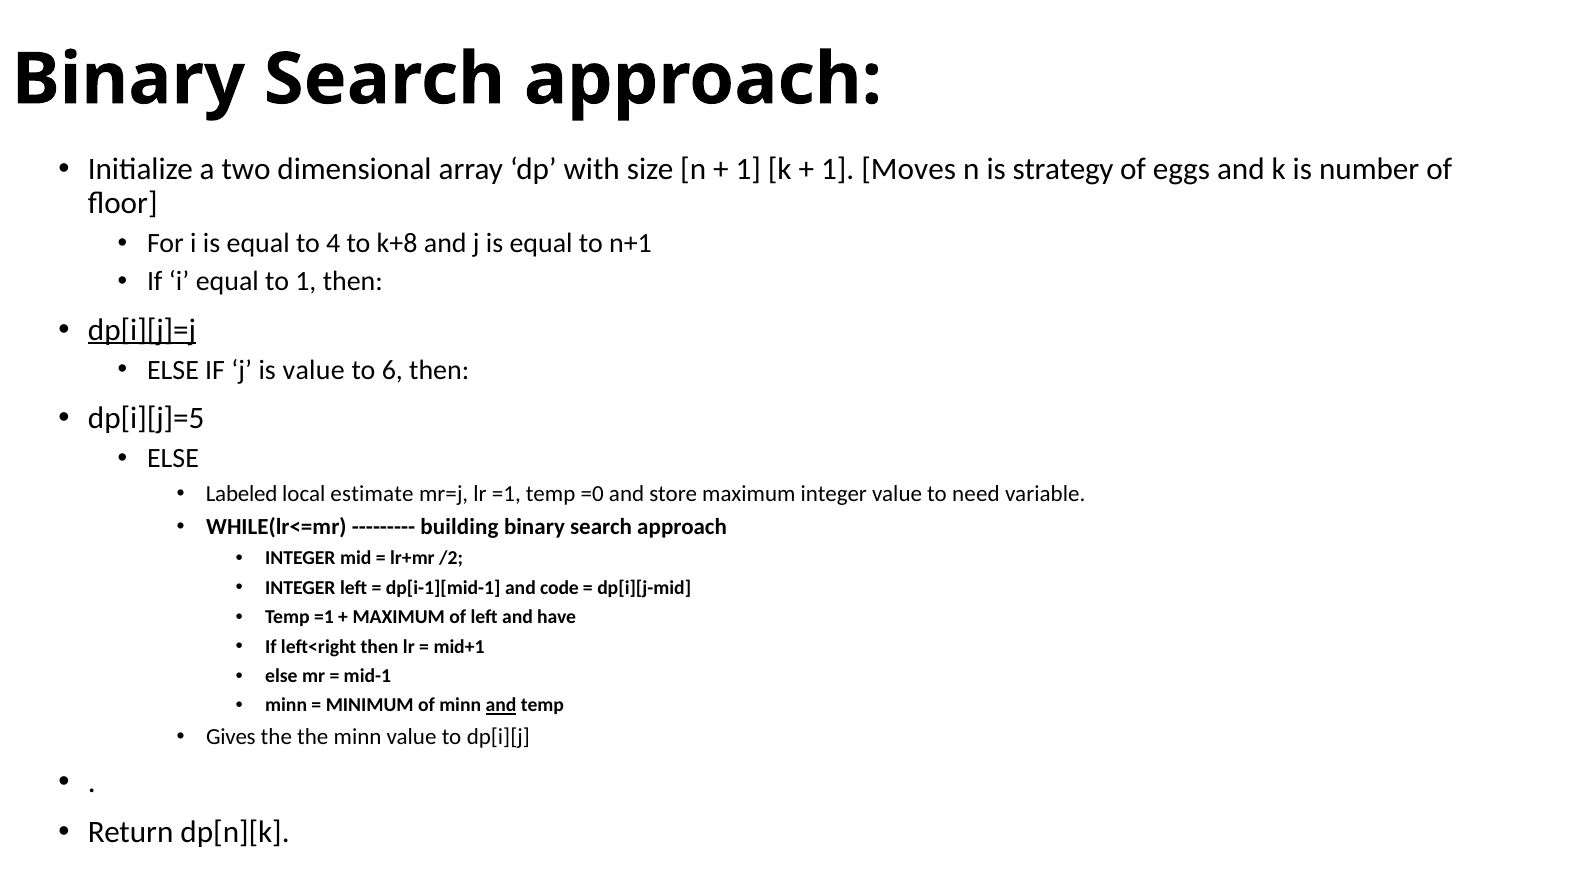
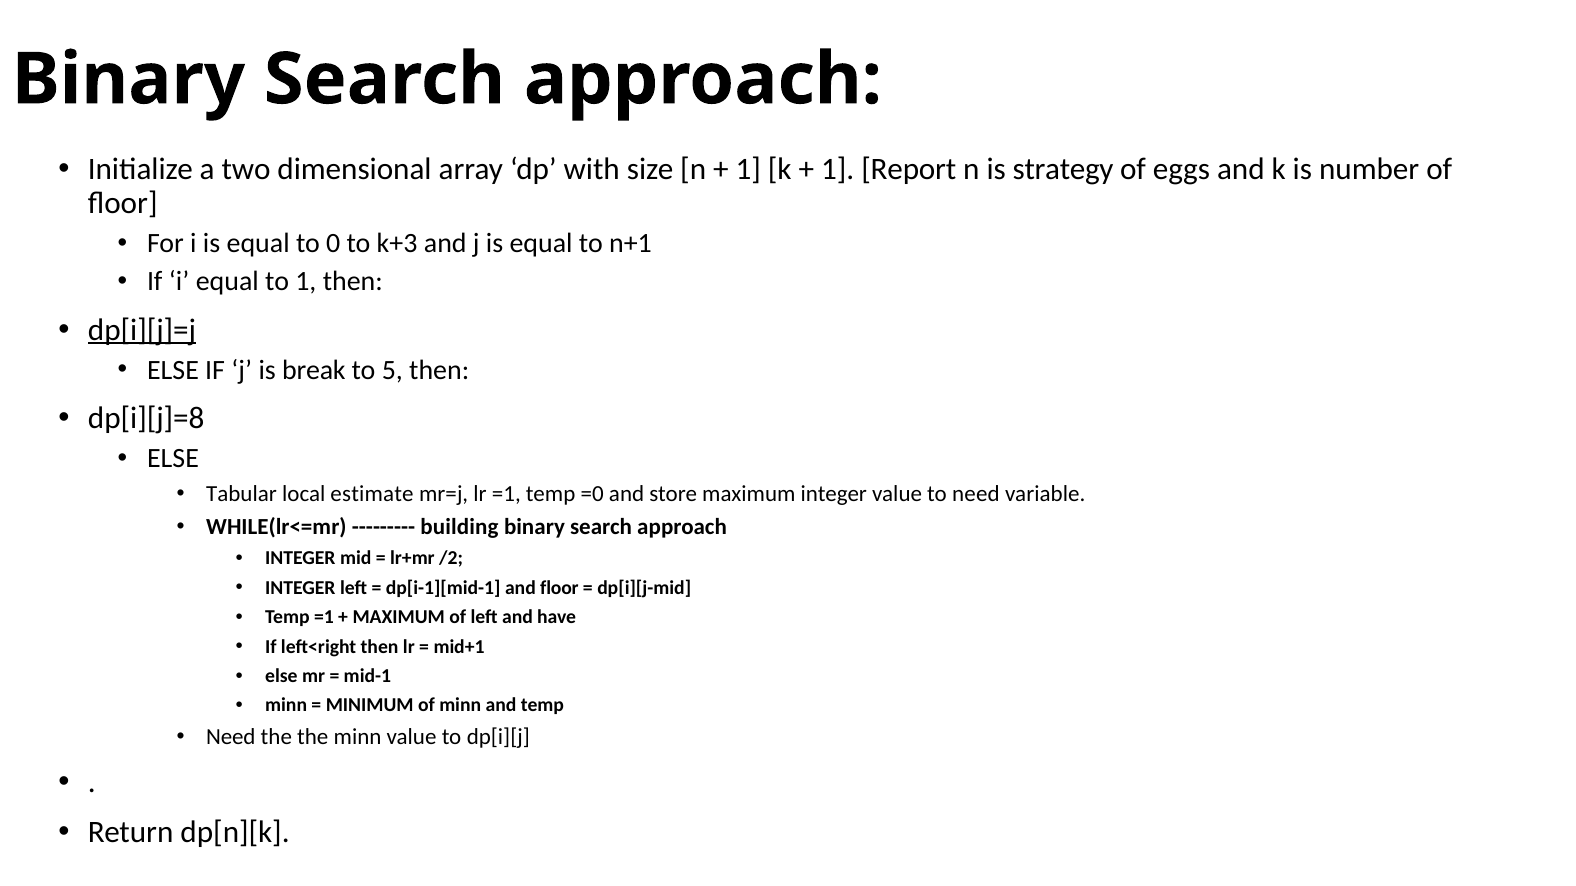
Moves: Moves -> Report
4: 4 -> 0
k+8: k+8 -> k+3
is value: value -> break
6: 6 -> 5
dp[i][j]=5: dp[i][j]=5 -> dp[i][j]=8
Labeled: Labeled -> Tabular
and code: code -> floor
and at (501, 706) underline: present -> none
Gives at (231, 737): Gives -> Need
